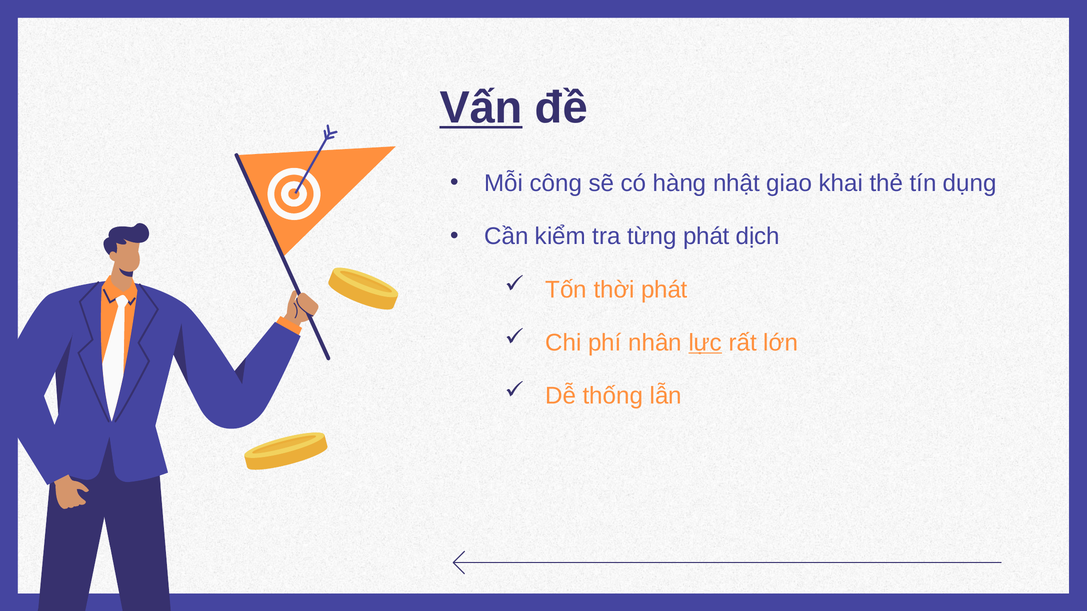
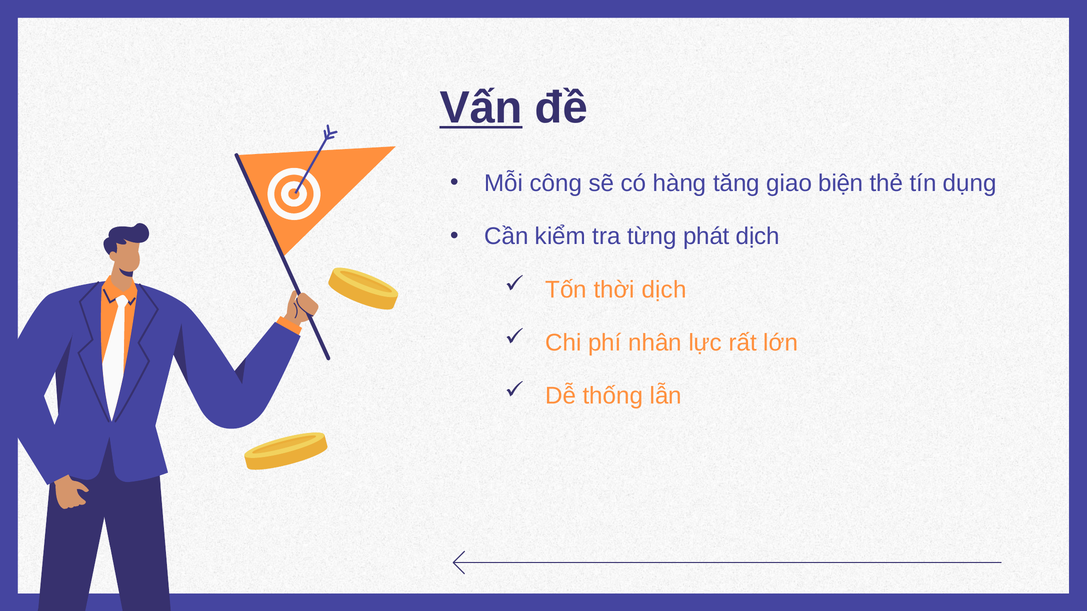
nhật: nhật -> tăng
khai: khai -> biện
thời phát: phát -> dịch
lực underline: present -> none
